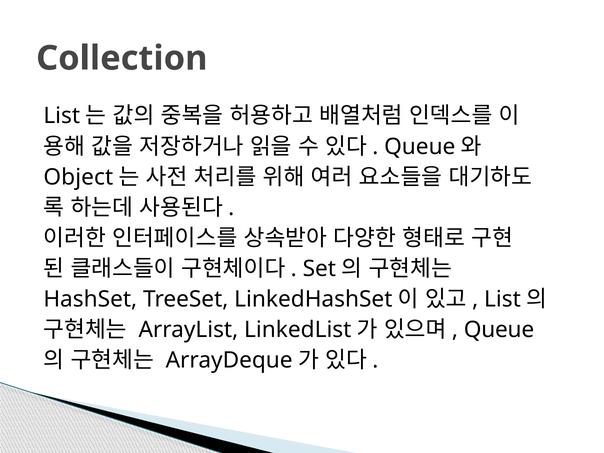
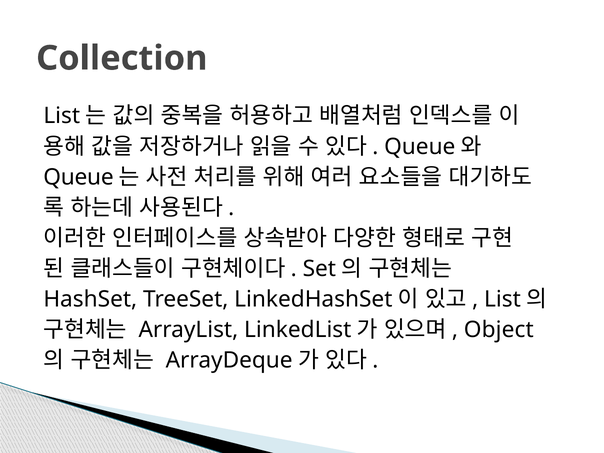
Object at (78, 177): Object -> Queue
Queue at (499, 330): Queue -> Object
